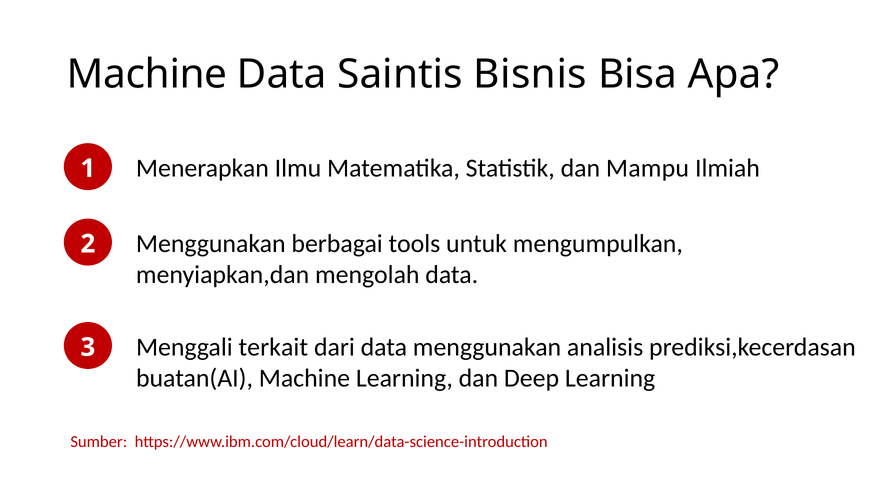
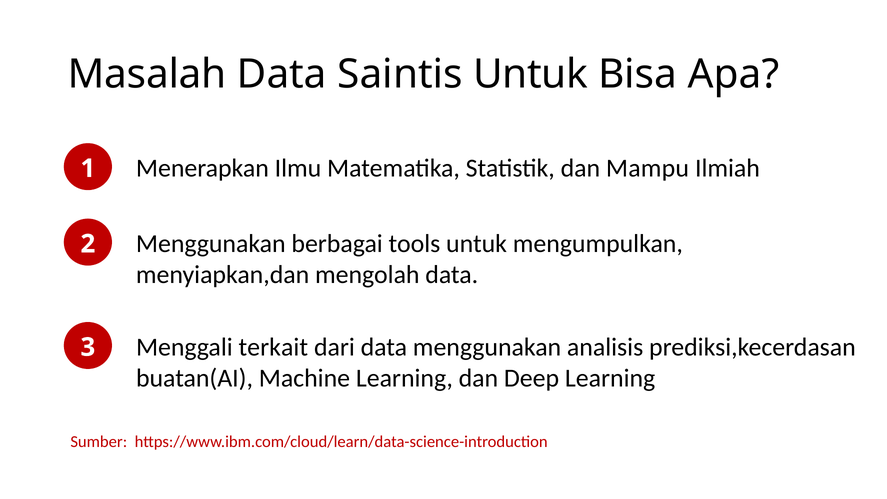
Machine at (147, 75): Machine -> Masalah
Saintis Bisnis: Bisnis -> Untuk
